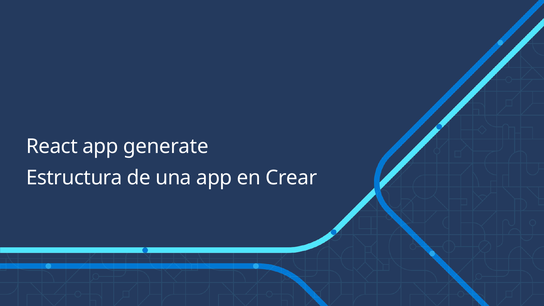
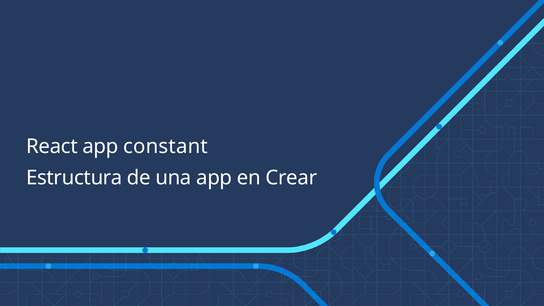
generate: generate -> constant
